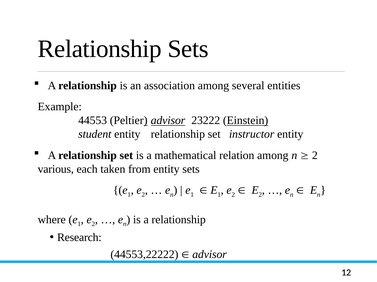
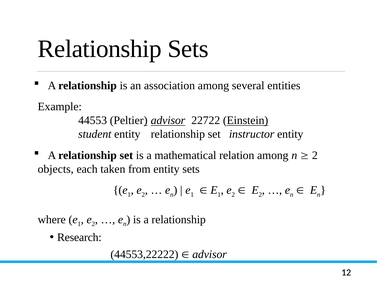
23222: 23222 -> 22722
various: various -> objects
